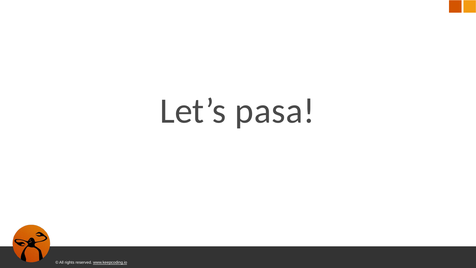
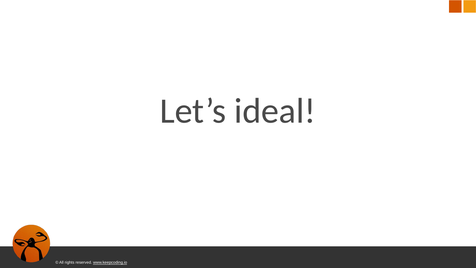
pasa: pasa -> ideal
